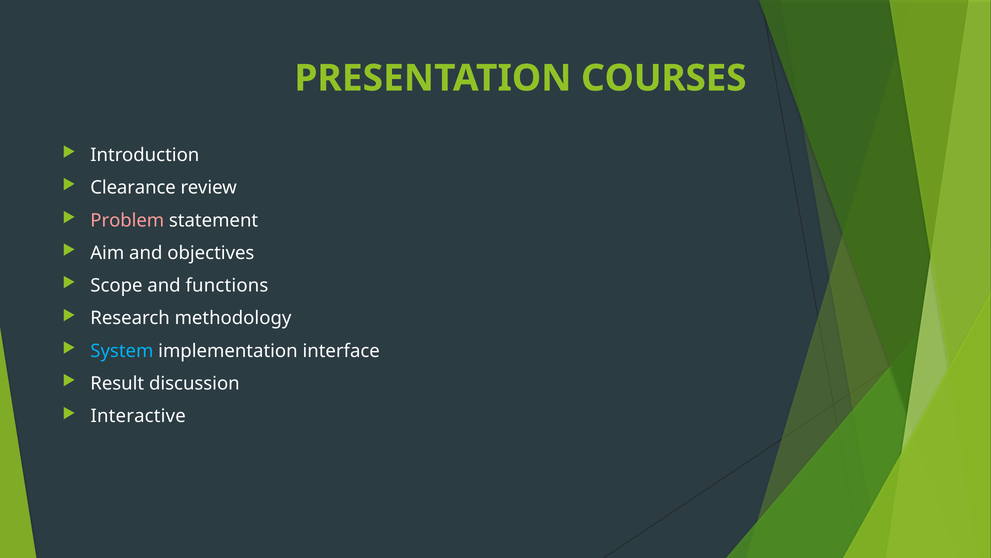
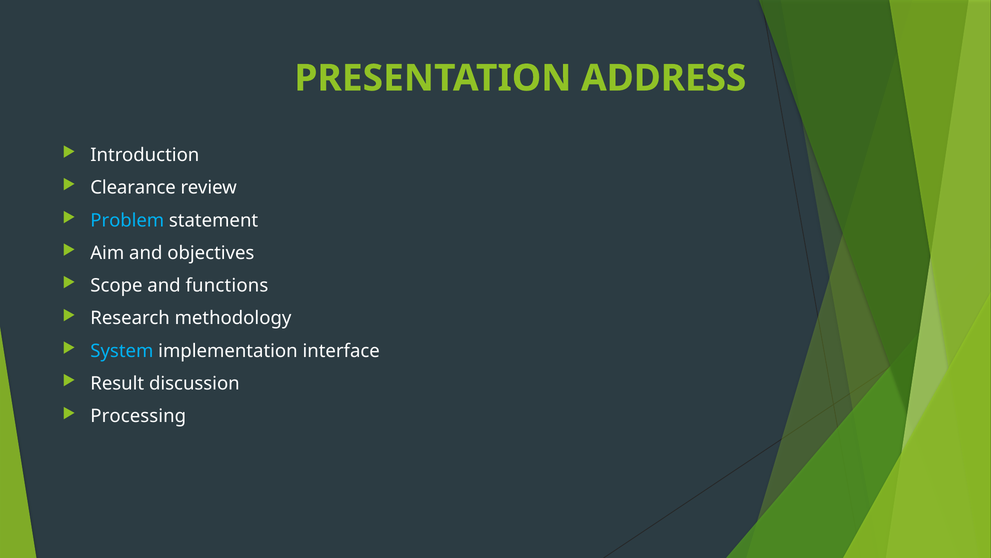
COURSES: COURSES -> ADDRESS
Problem colour: pink -> light blue
Interactive: Interactive -> Processing
